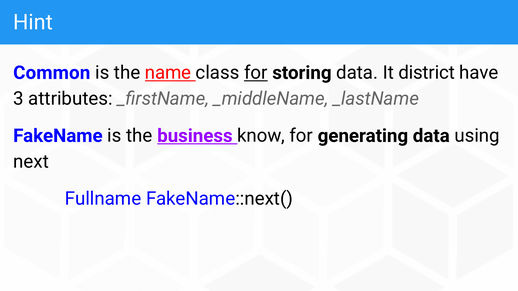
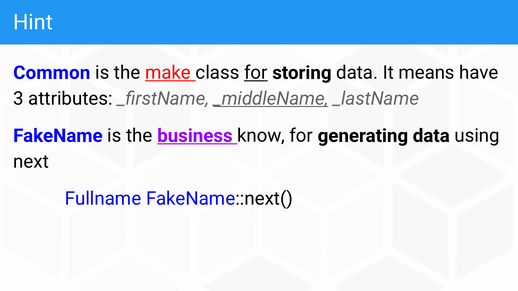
name: name -> make
district: district -> means
_middleName underline: none -> present
